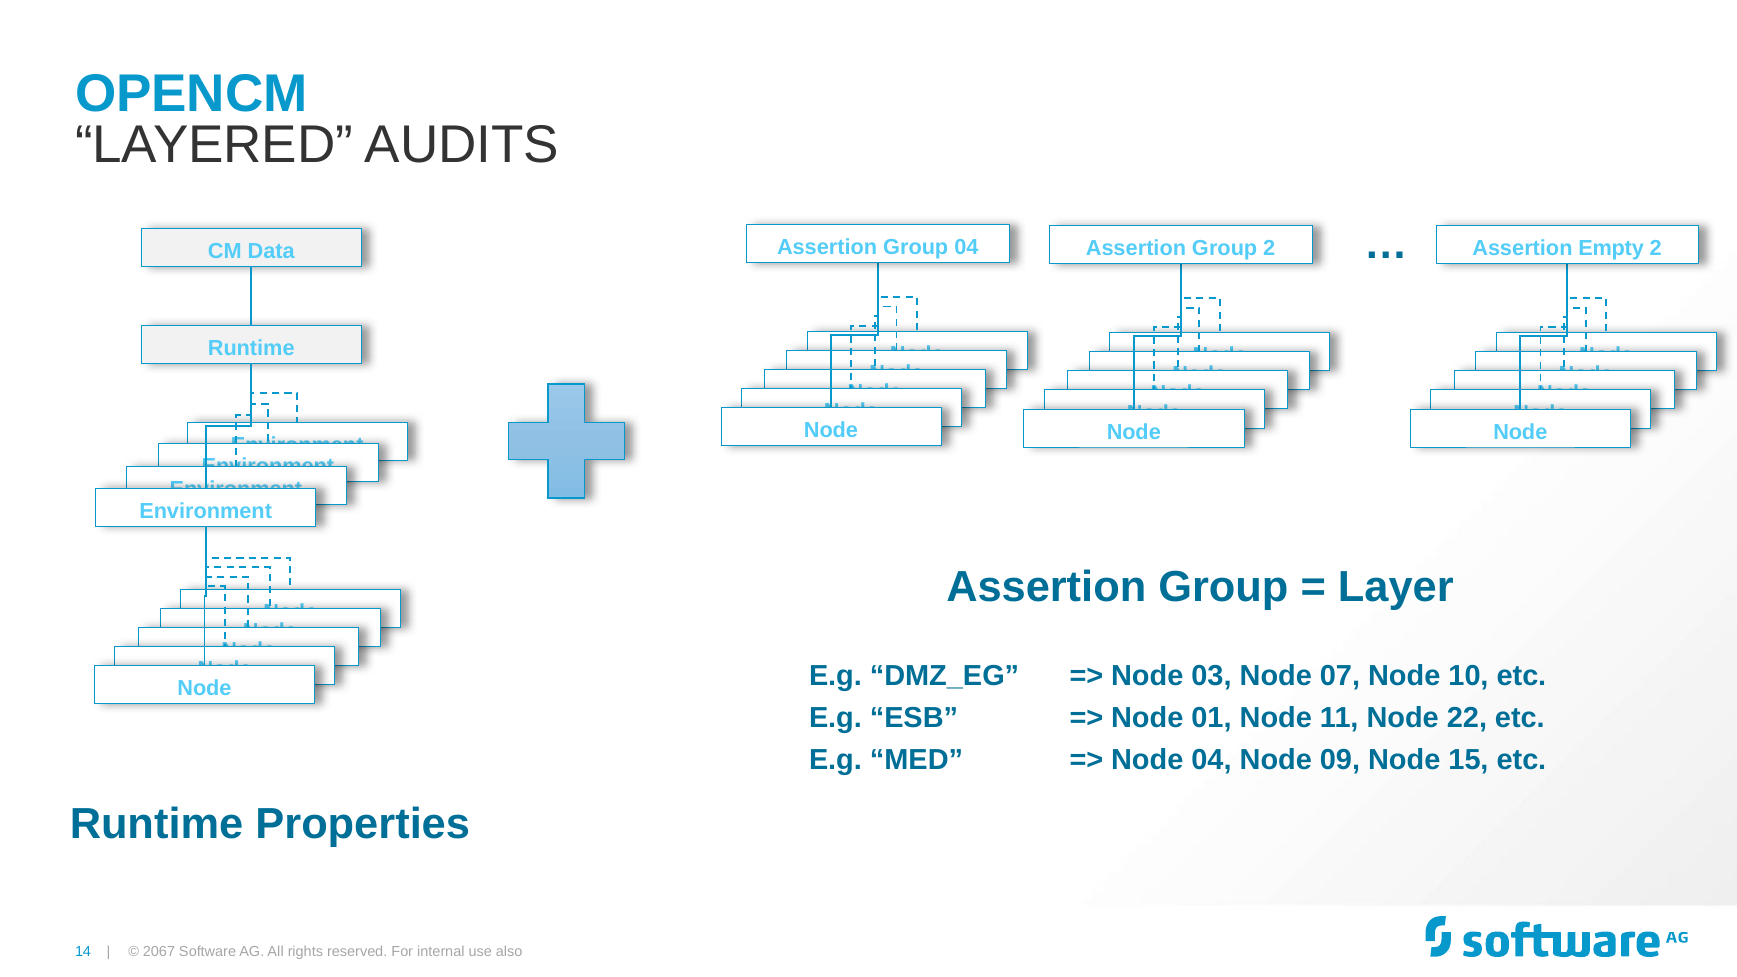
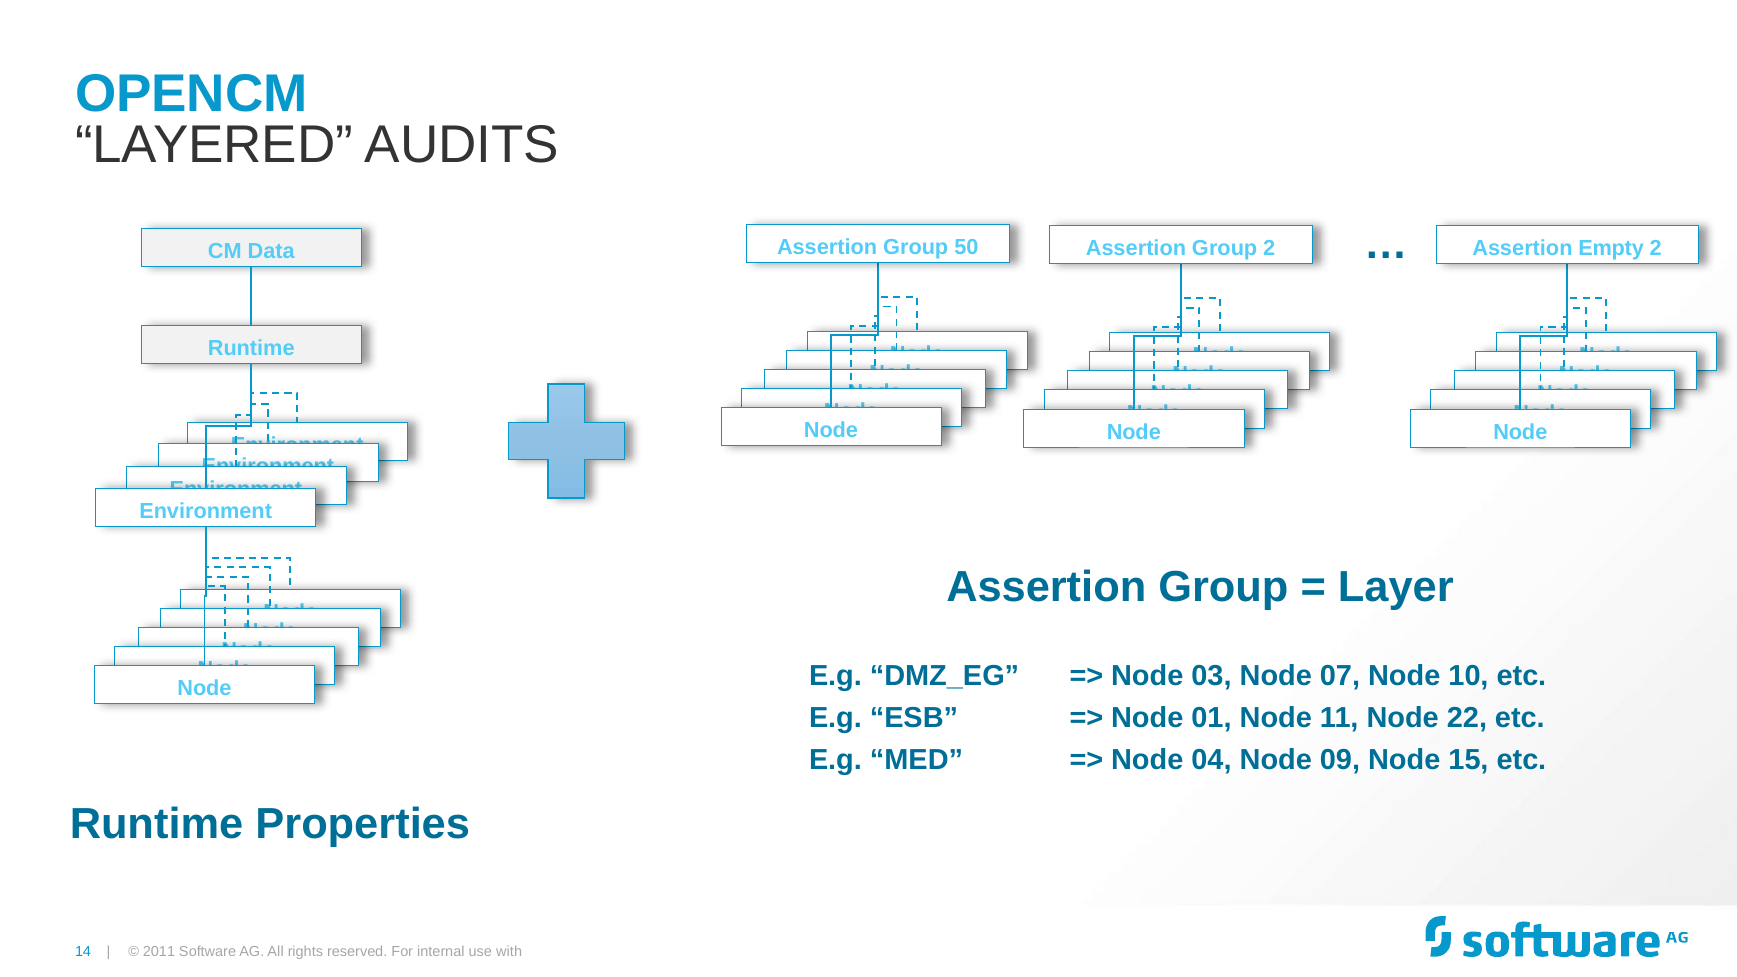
Group 04: 04 -> 50
2067: 2067 -> 2011
also: also -> with
